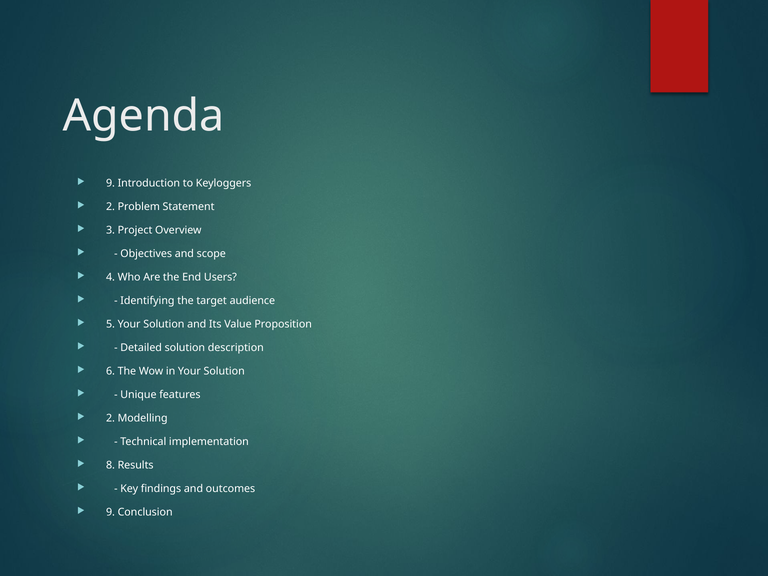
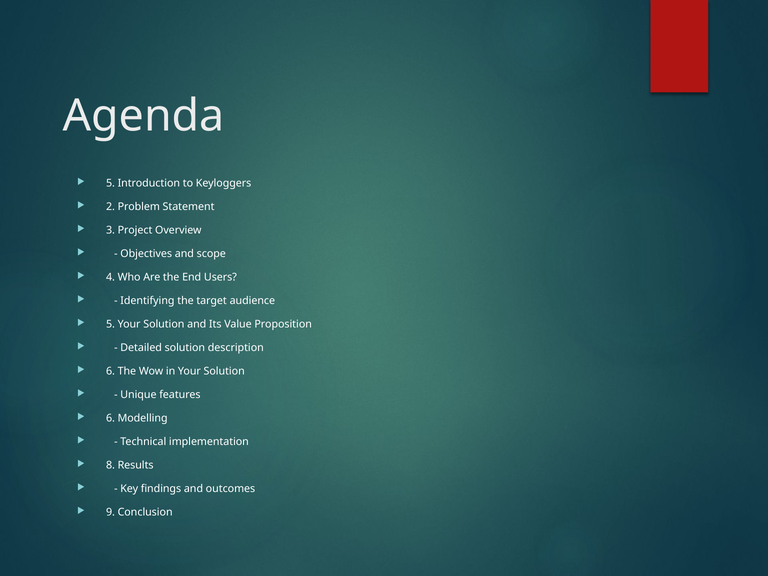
9 at (110, 183): 9 -> 5
2 at (110, 418): 2 -> 6
